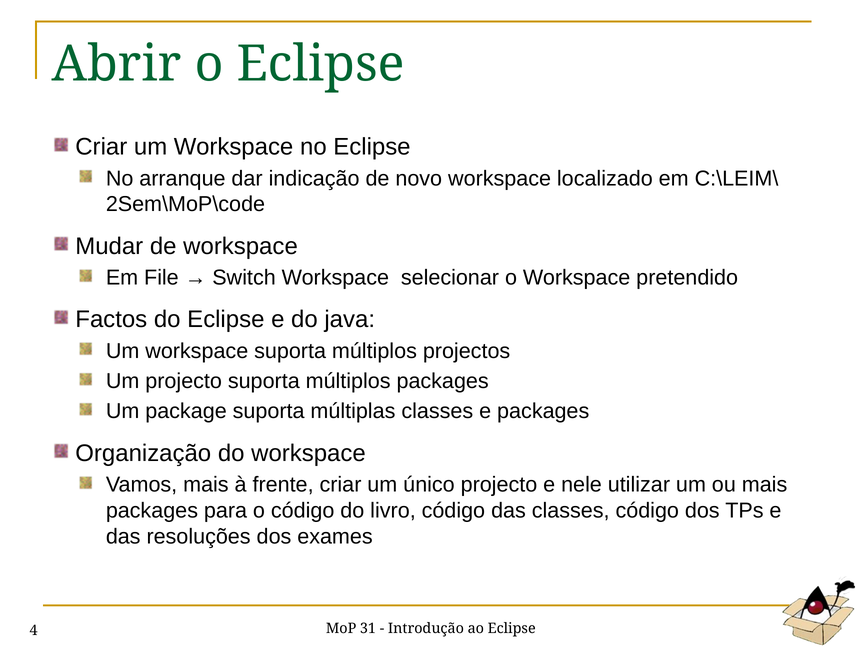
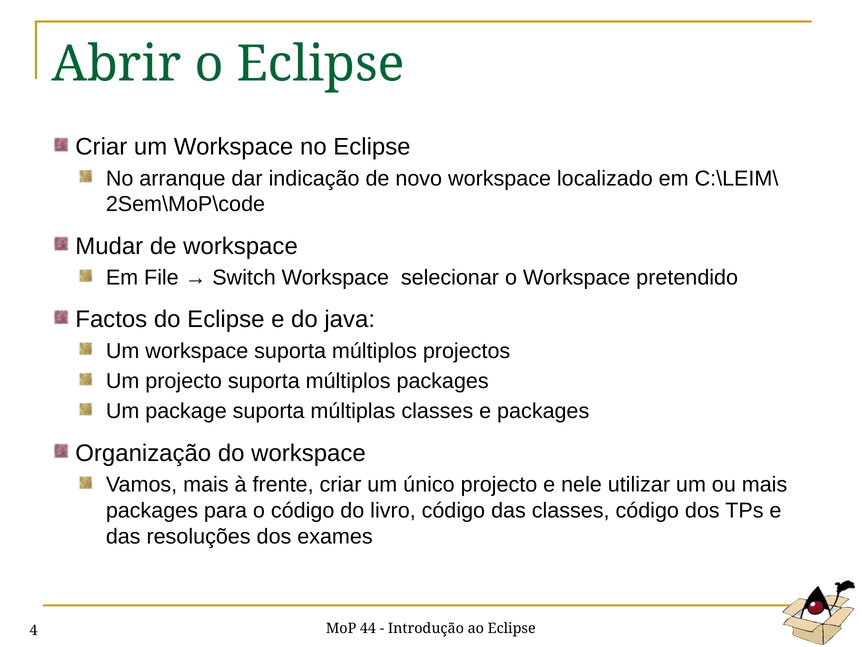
31: 31 -> 44
